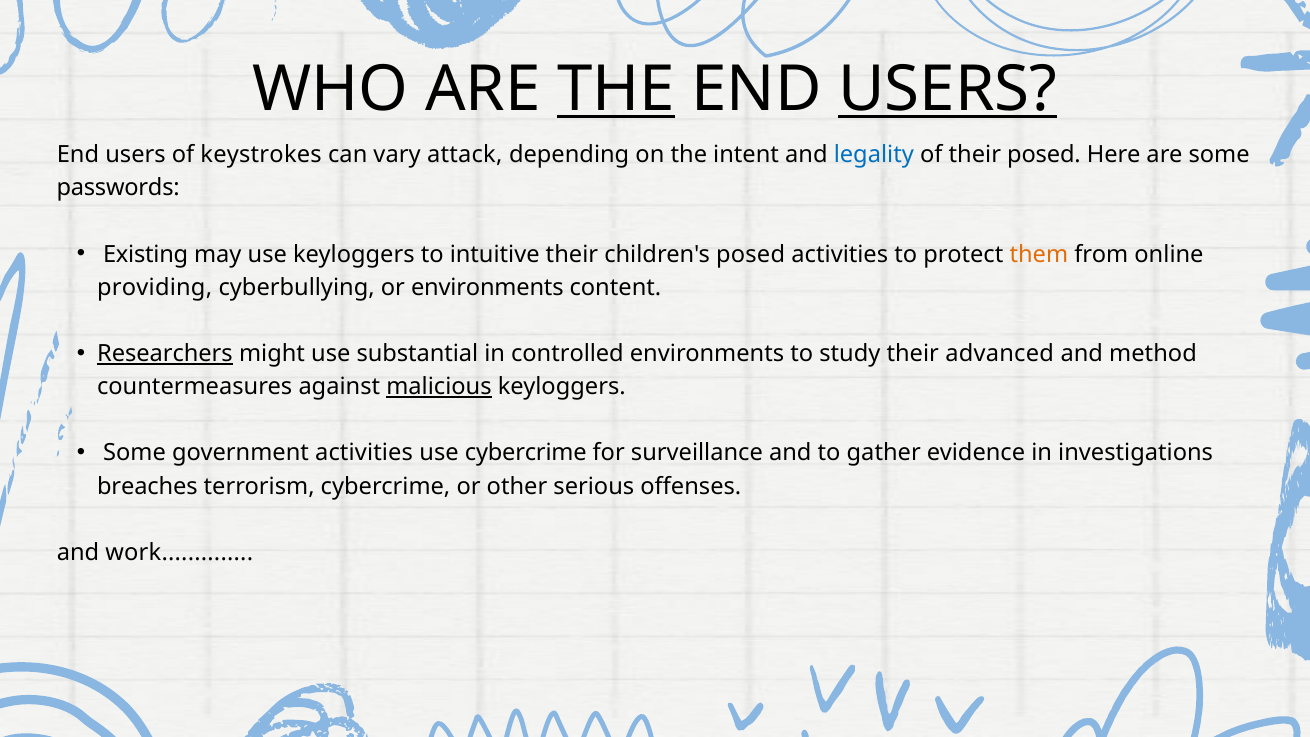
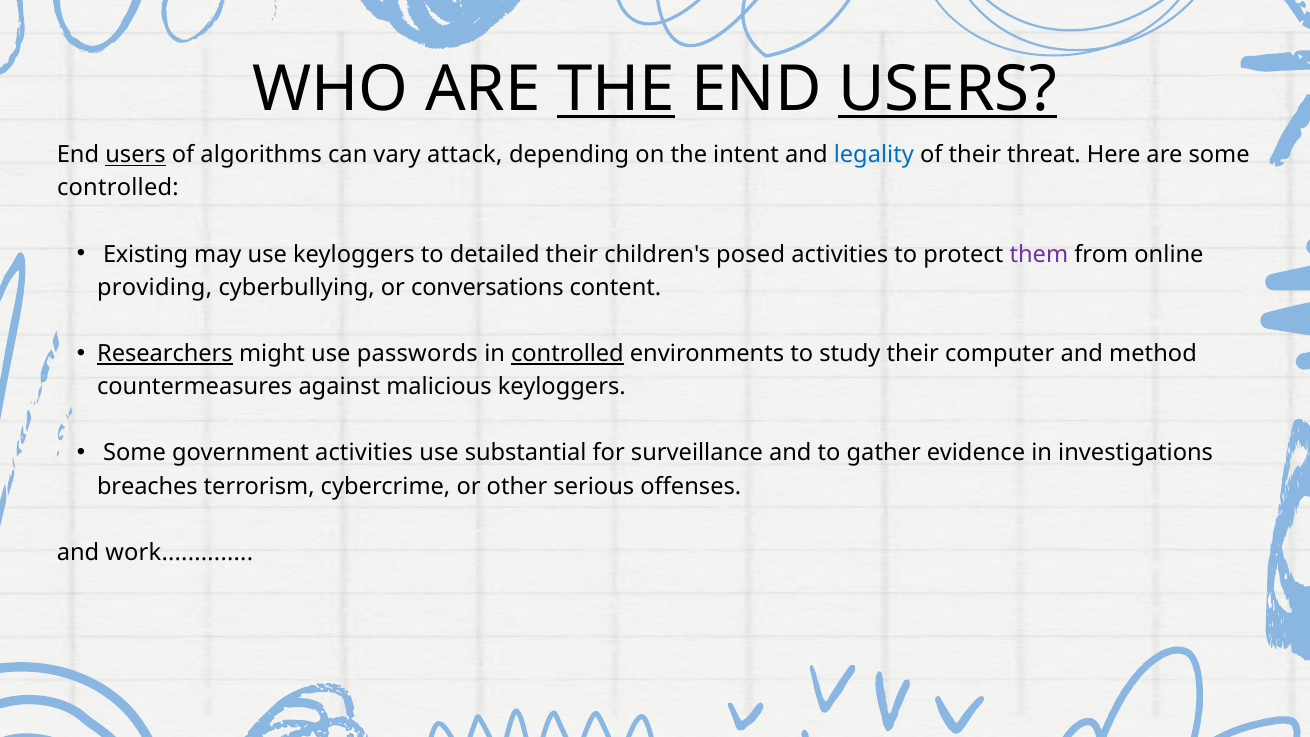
users at (136, 155) underline: none -> present
keystrokes: keystrokes -> algorithms
their posed: posed -> threat
passwords at (118, 188): passwords -> controlled
intuitive: intuitive -> detailed
them colour: orange -> purple
or environments: environments -> conversations
substantial: substantial -> passwords
controlled at (567, 354) underline: none -> present
advanced: advanced -> computer
malicious underline: present -> none
use cybercrime: cybercrime -> substantial
